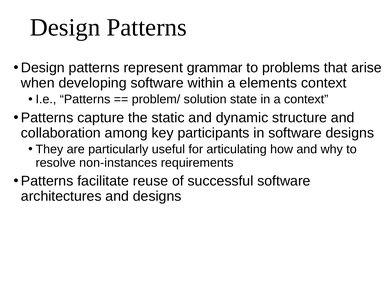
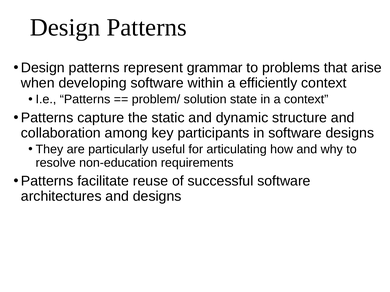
elements: elements -> efficiently
non-instances: non-instances -> non-education
